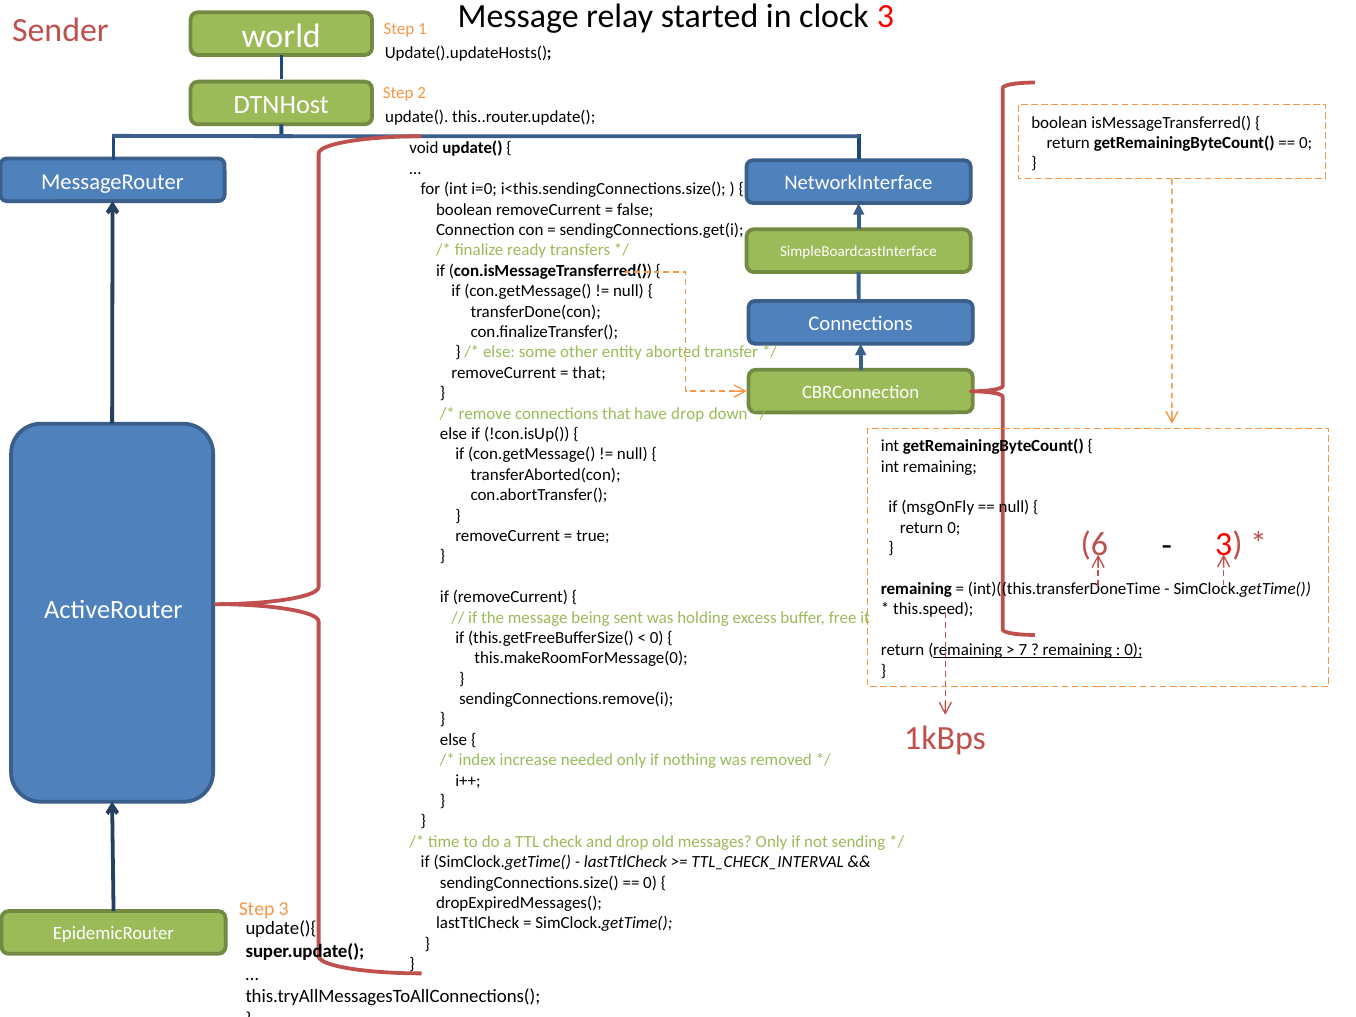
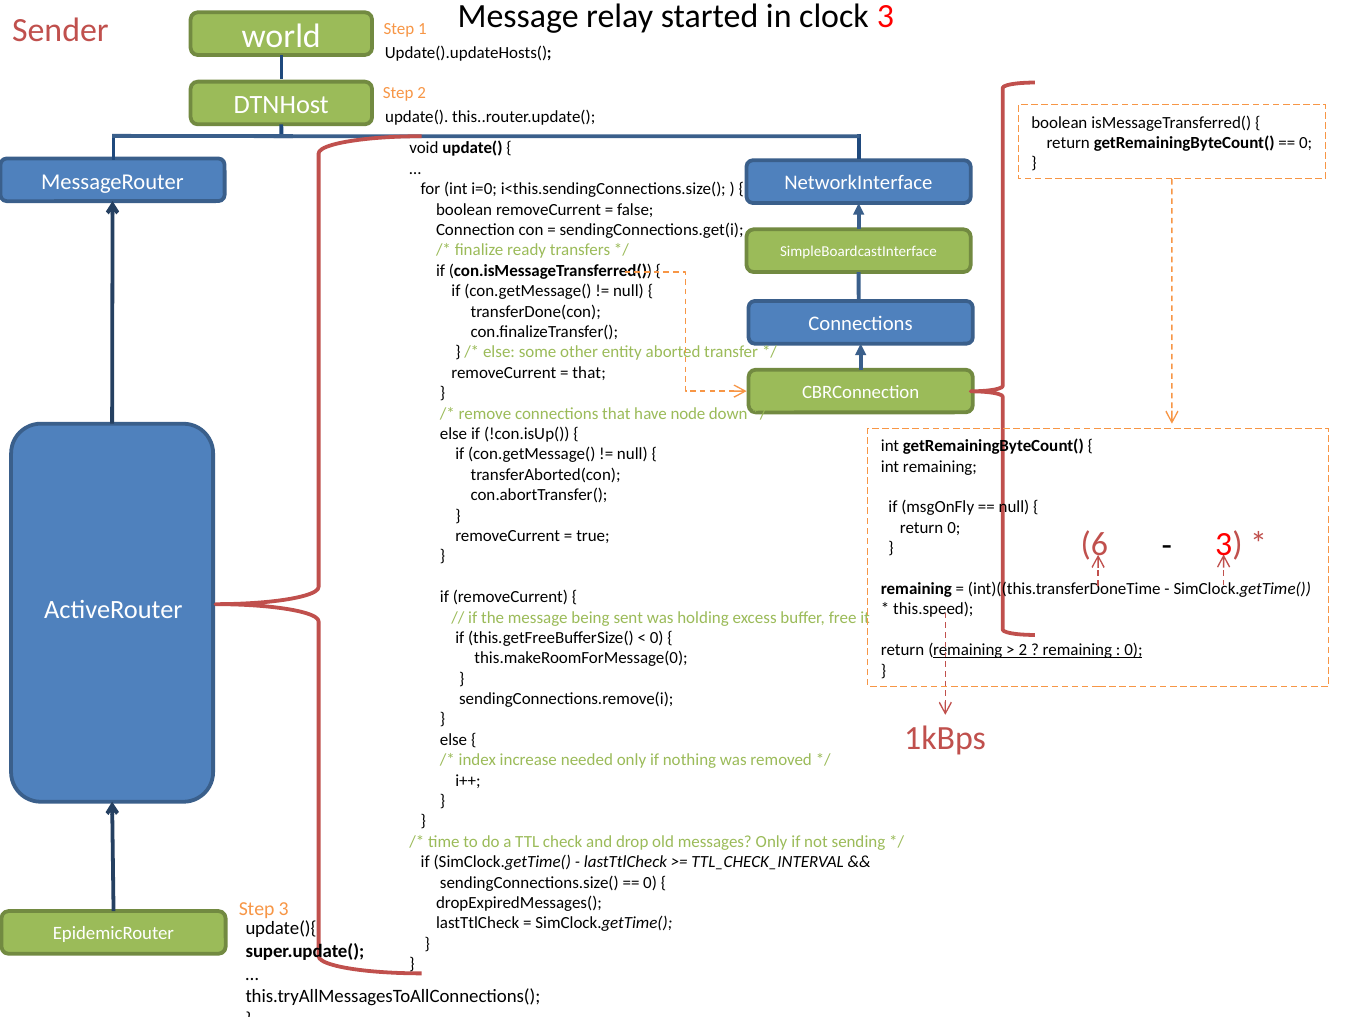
have drop: drop -> node
7 at (1023, 650): 7 -> 2
